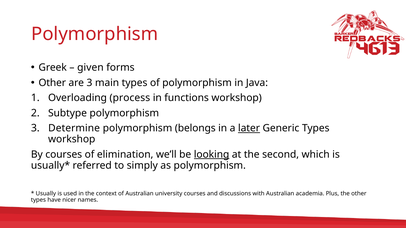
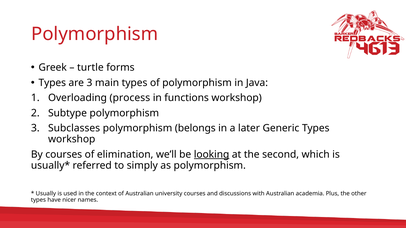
given: given -> turtle
Other at (52, 83): Other -> Types
Determine: Determine -> Subclasses
later underline: present -> none
